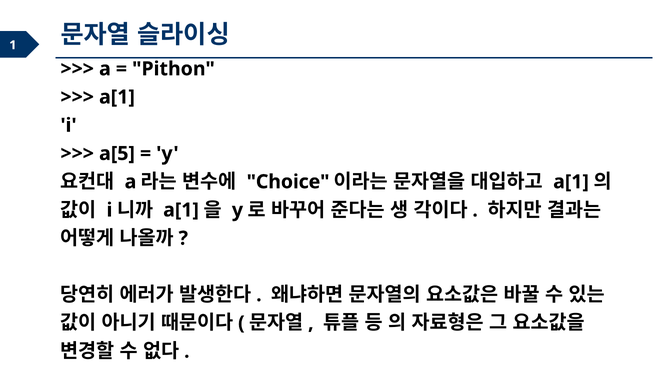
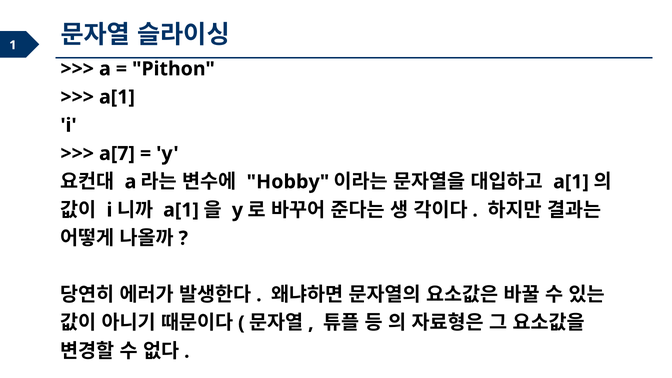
a[5: a[5 -> a[7
Choice: Choice -> Hobby
